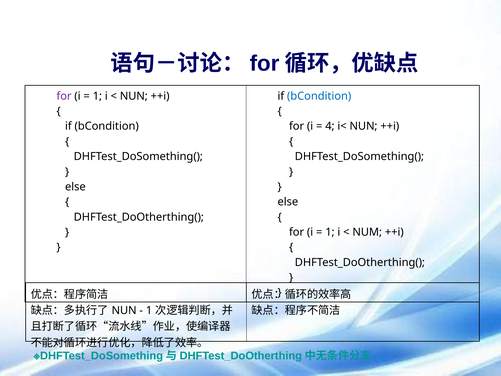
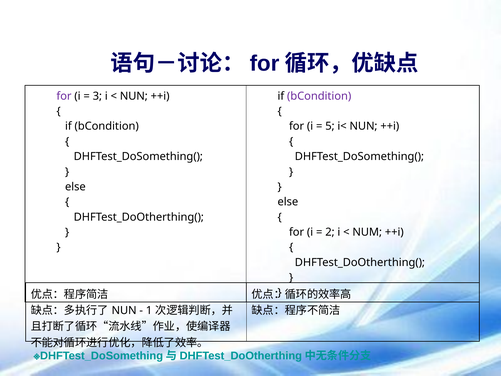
1 at (97, 96): 1 -> 3
bCondition at (319, 96) colour: blue -> purple
4: 4 -> 5
1 at (330, 232): 1 -> 2
